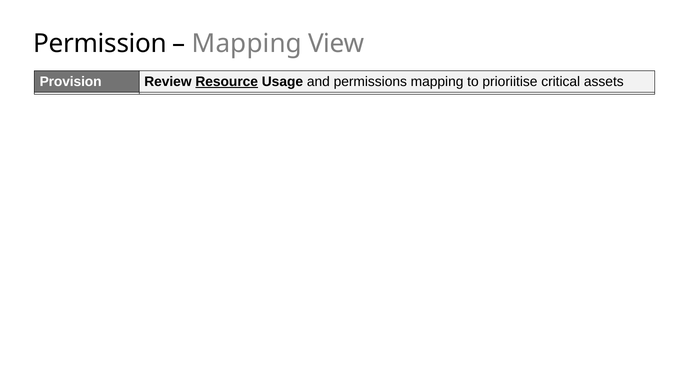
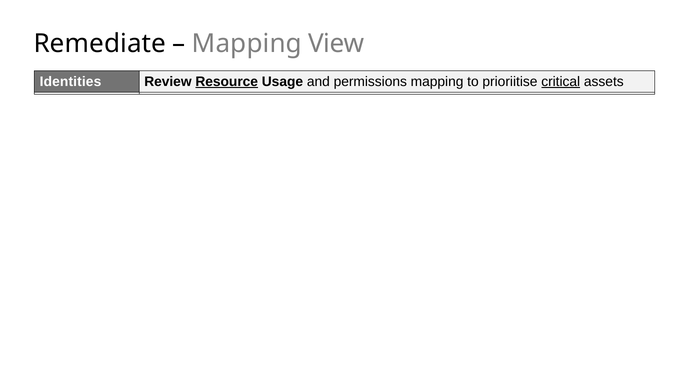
Permission: Permission -> Remediate
Provision: Provision -> Identities
critical underline: none -> present
